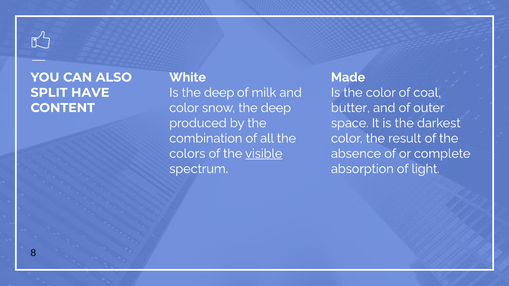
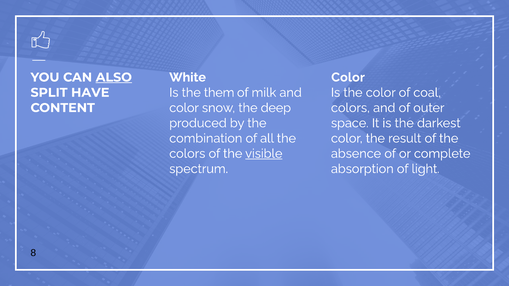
Made at (348, 77): Made -> Color
ALSO underline: none -> present
Is the deep: deep -> them
butter at (350, 108): butter -> colors
